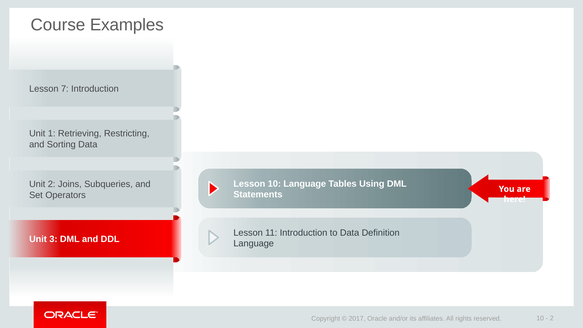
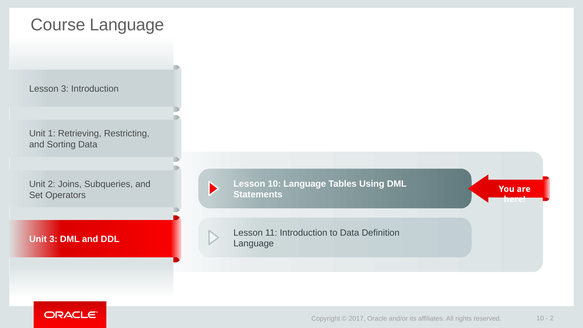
Course Examples: Examples -> Language
Lesson 7: 7 -> 3
